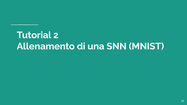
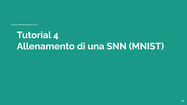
2: 2 -> 4
